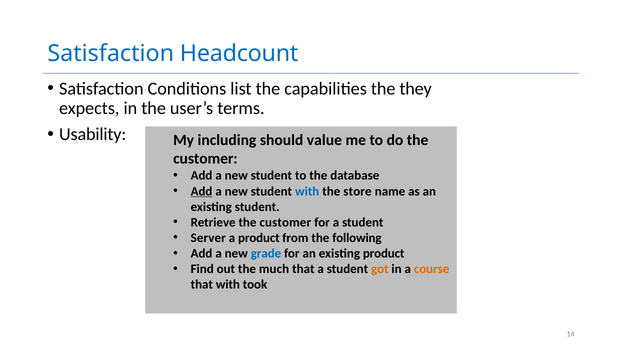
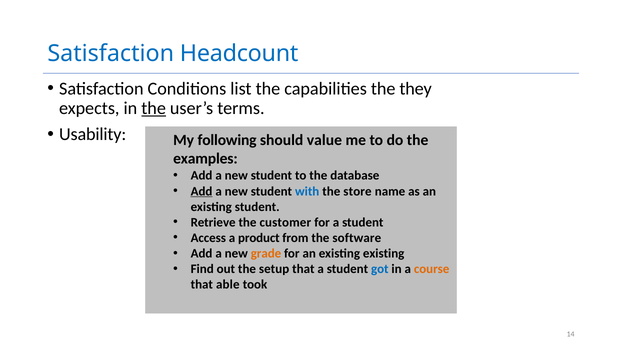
the at (154, 108) underline: none -> present
including: including -> following
customer at (205, 159): customer -> examples
Server: Server -> Access
following: following -> software
grade colour: blue -> orange
existing product: product -> existing
much: much -> setup
got colour: orange -> blue
that with: with -> able
